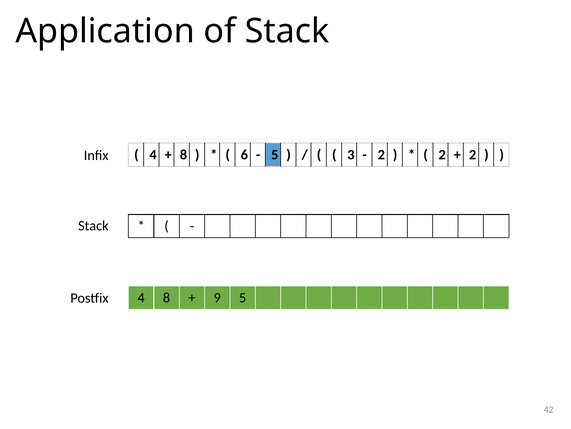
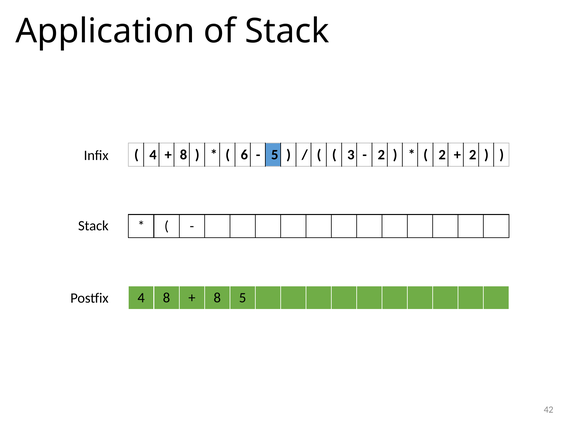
9 at (217, 297): 9 -> 8
